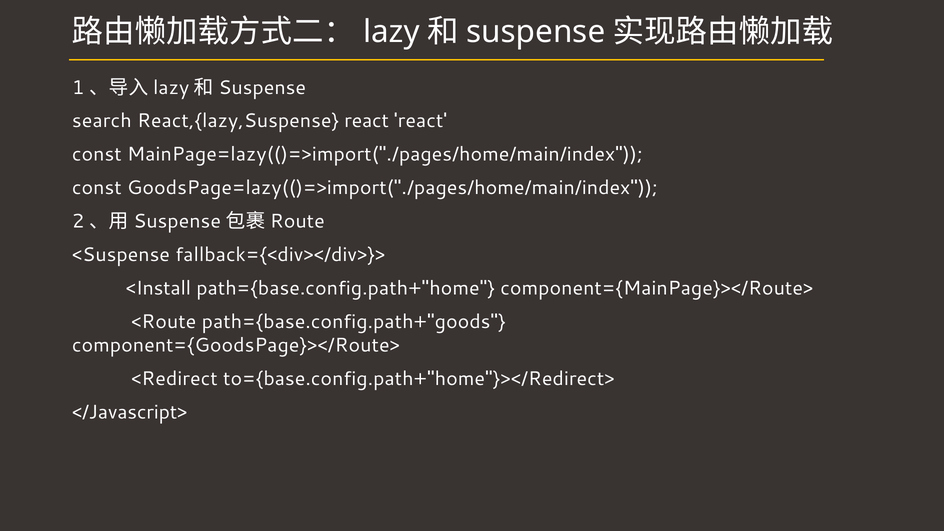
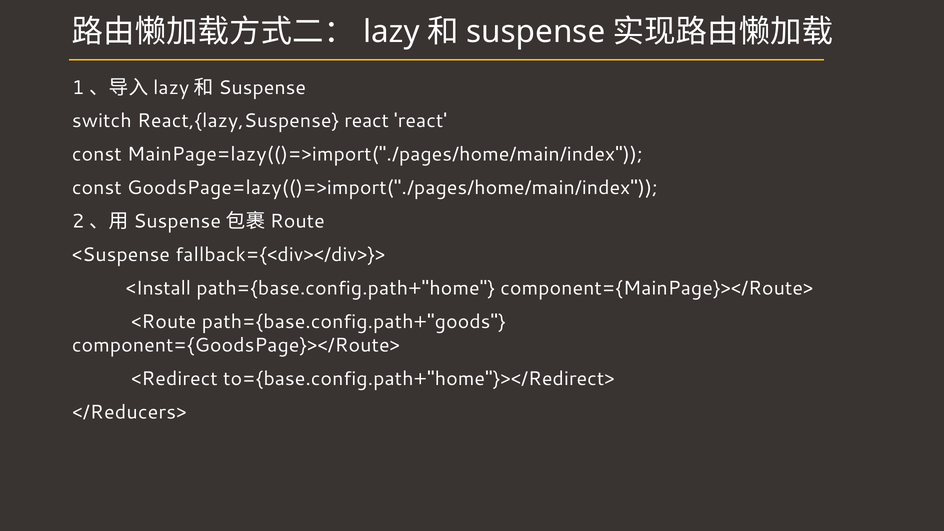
search: search -> switch
</Javascript>: </Javascript> -> </Reducers>
